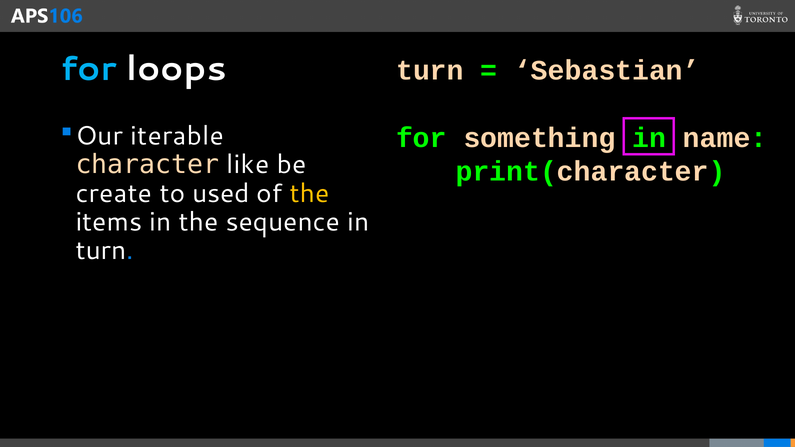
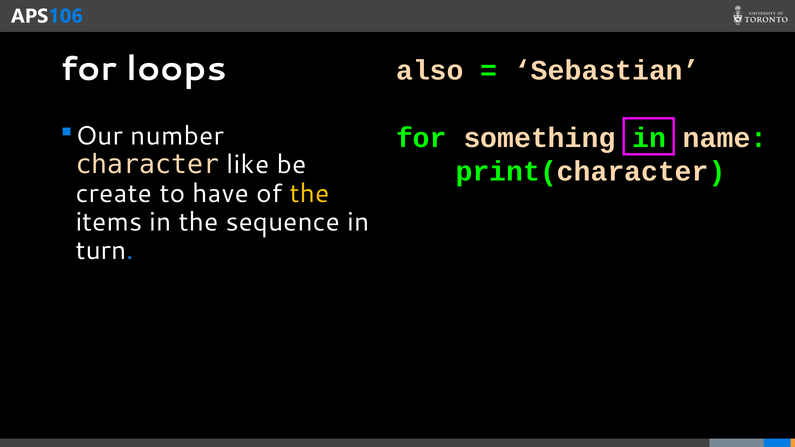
for at (89, 69) colour: light blue -> white
turn at (430, 70): turn -> also
iterable: iterable -> number
used: used -> have
